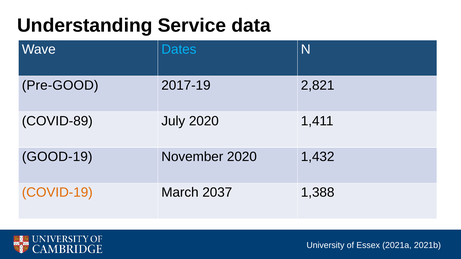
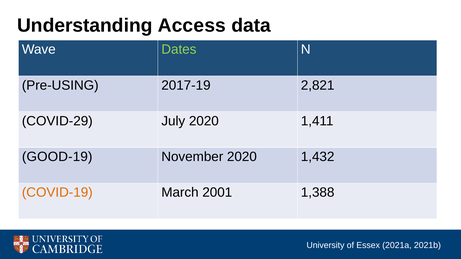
Service: Service -> Access
Dates colour: light blue -> light green
Pre-GOOD: Pre-GOOD -> Pre-USING
COVID-89: COVID-89 -> COVID-29
2037: 2037 -> 2001
